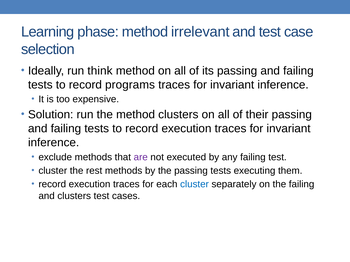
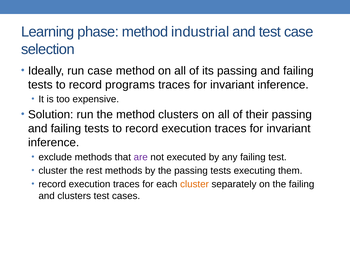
irrelevant: irrelevant -> industrial
run think: think -> case
cluster at (195, 185) colour: blue -> orange
